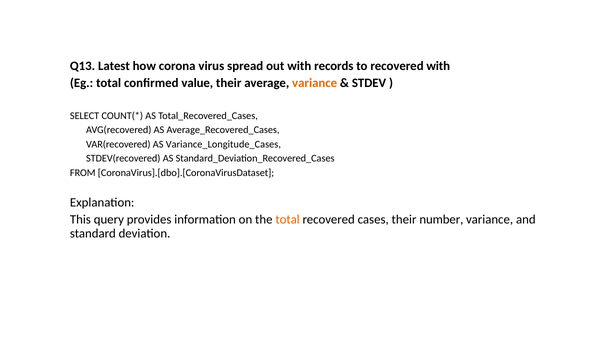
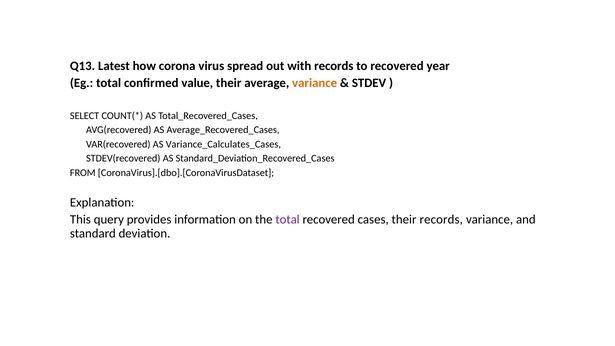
recovered with: with -> year
Variance_Longitude_Cases: Variance_Longitude_Cases -> Variance_Calculates_Cases
total at (288, 220) colour: orange -> purple
their number: number -> records
